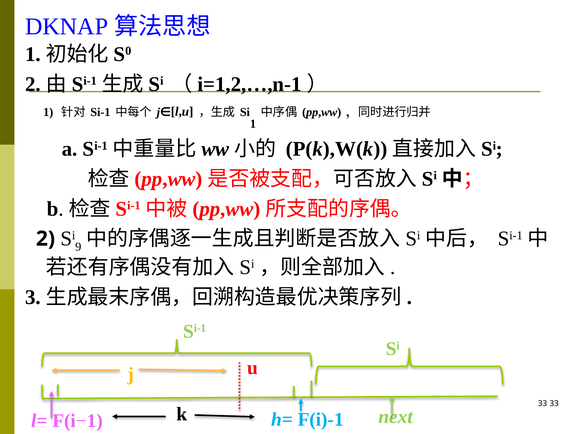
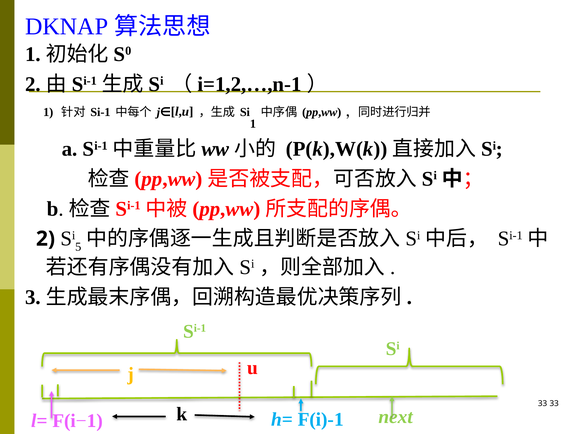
9: 9 -> 5
